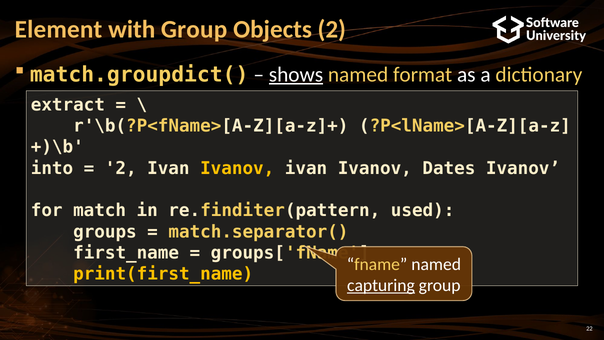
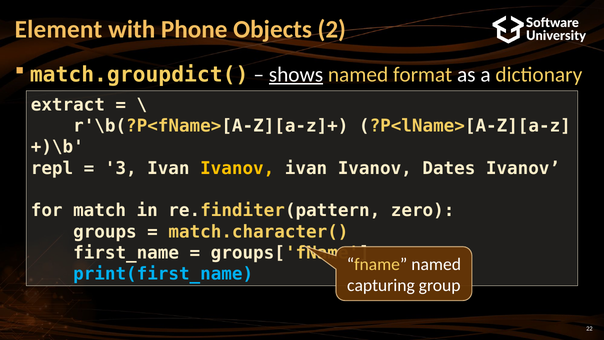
with Group: Group -> Phone
into: into -> repl
2 at (121, 168): 2 -> 3
used: used -> zero
match.separator(: match.separator( -> match.character(
print(first_name colour: yellow -> light blue
capturing underline: present -> none
